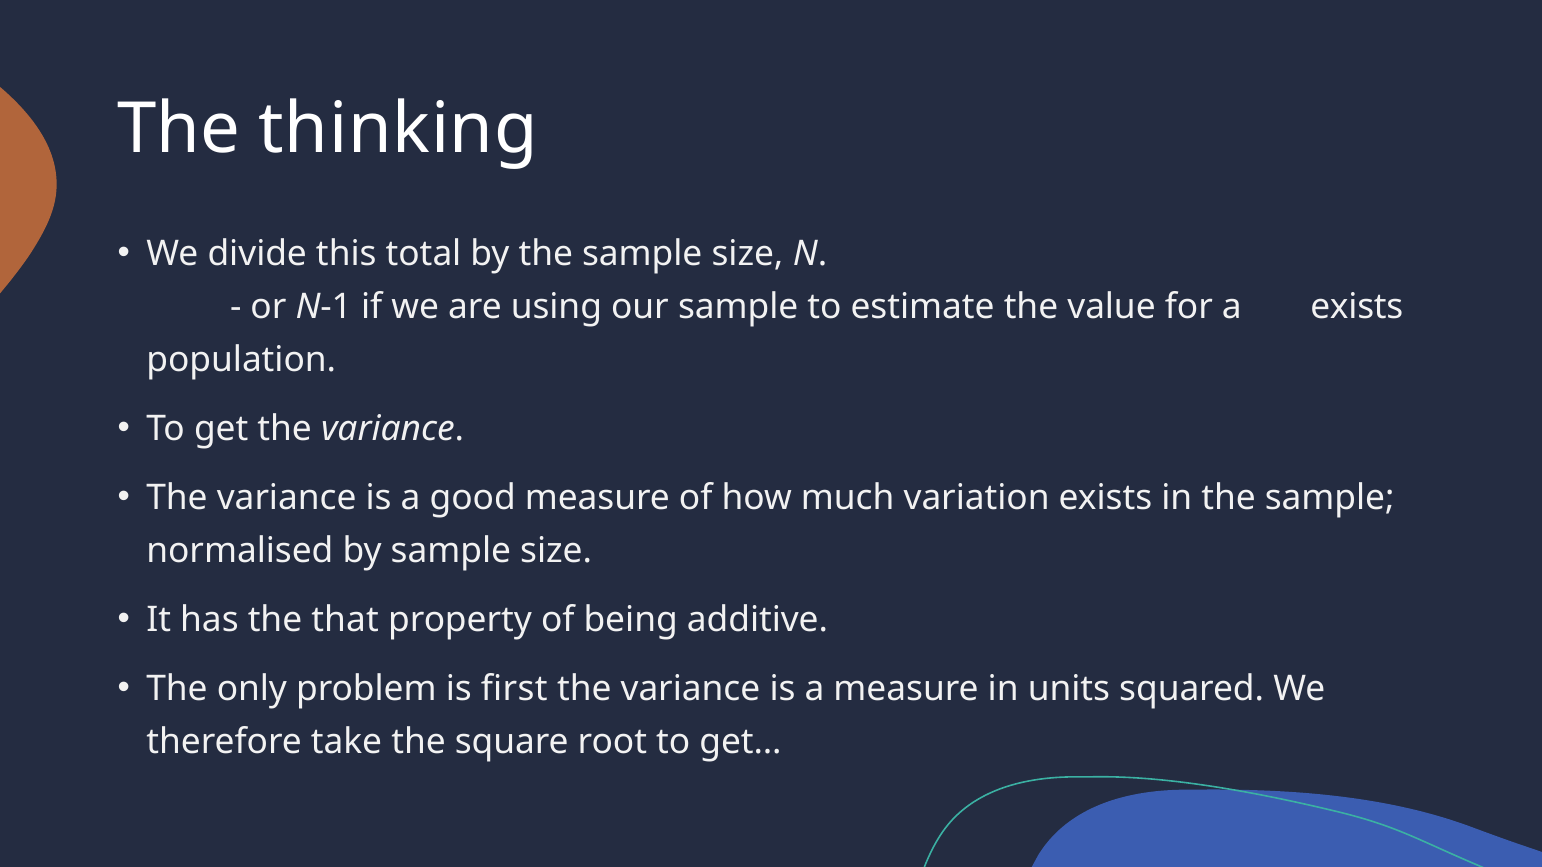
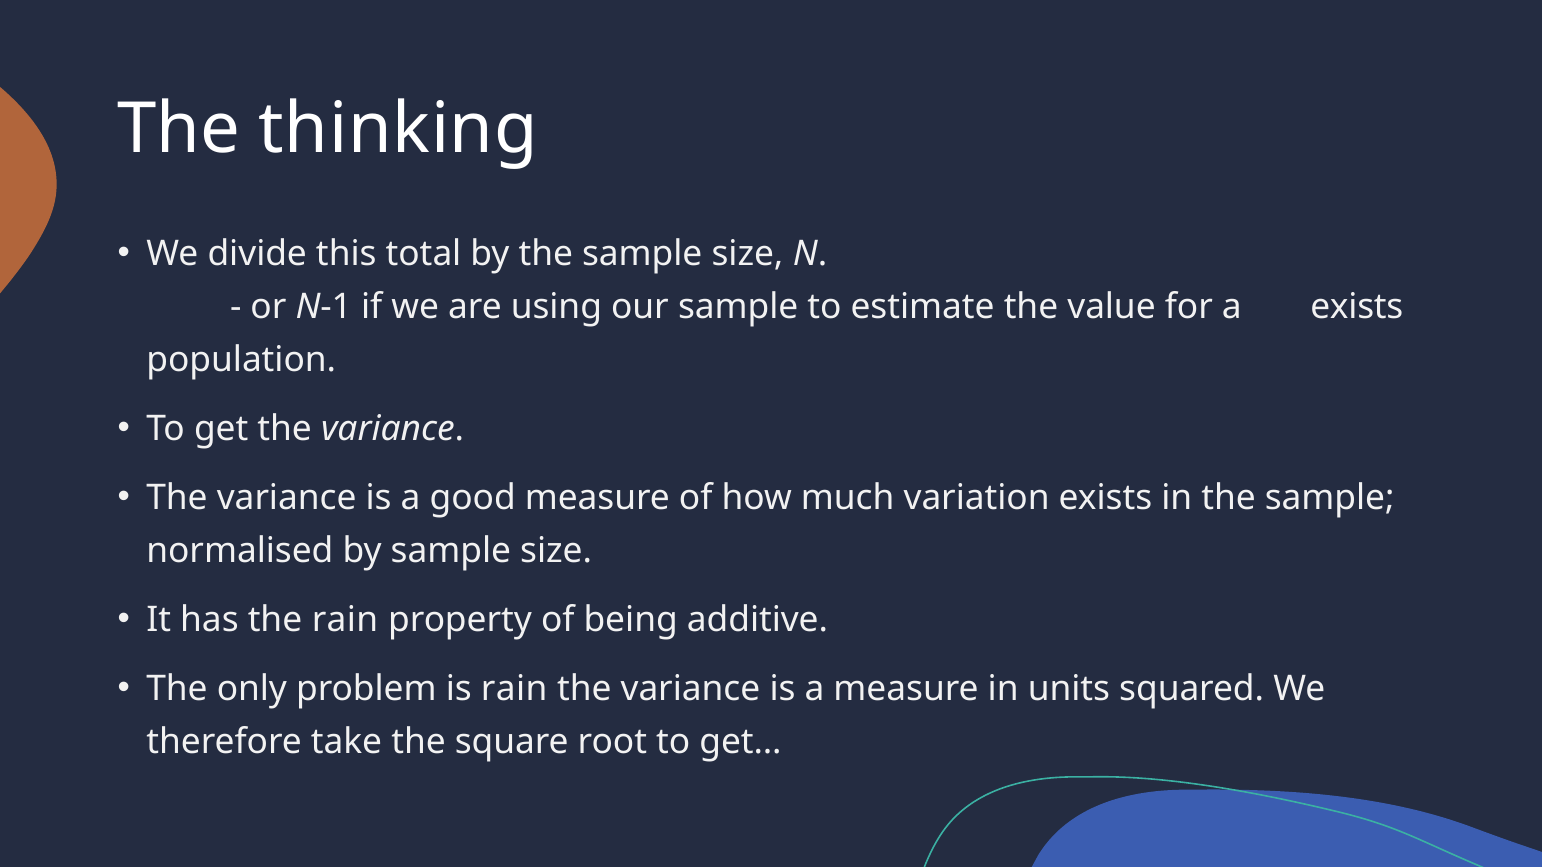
the that: that -> rain
is first: first -> rain
